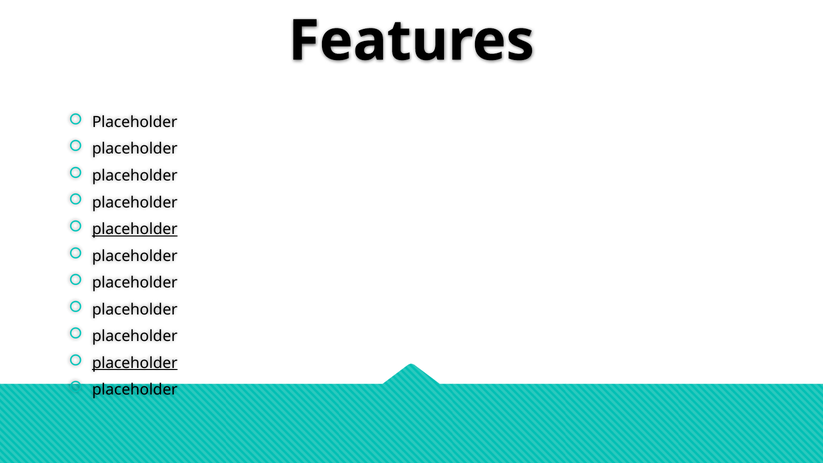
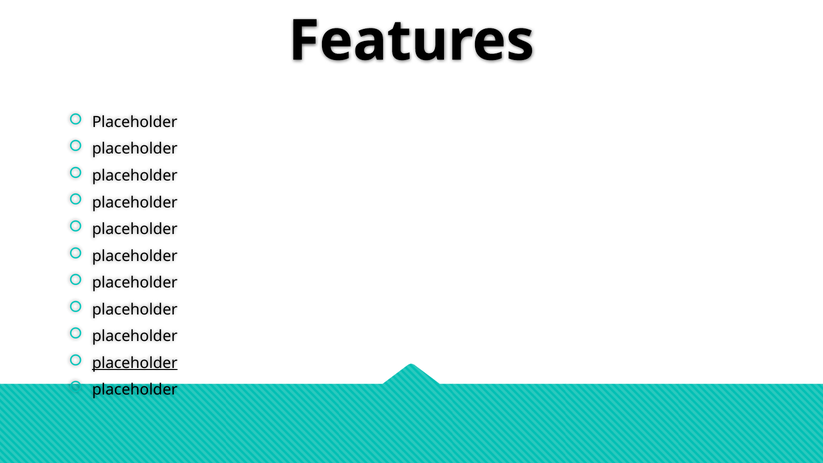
placeholder at (135, 229) underline: present -> none
